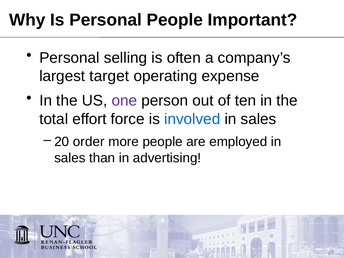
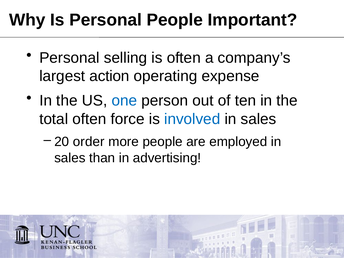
target: target -> action
one colour: purple -> blue
total effort: effort -> often
